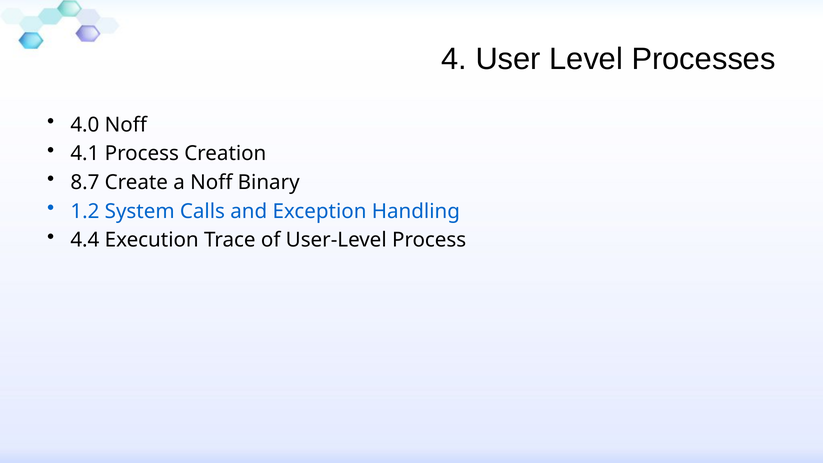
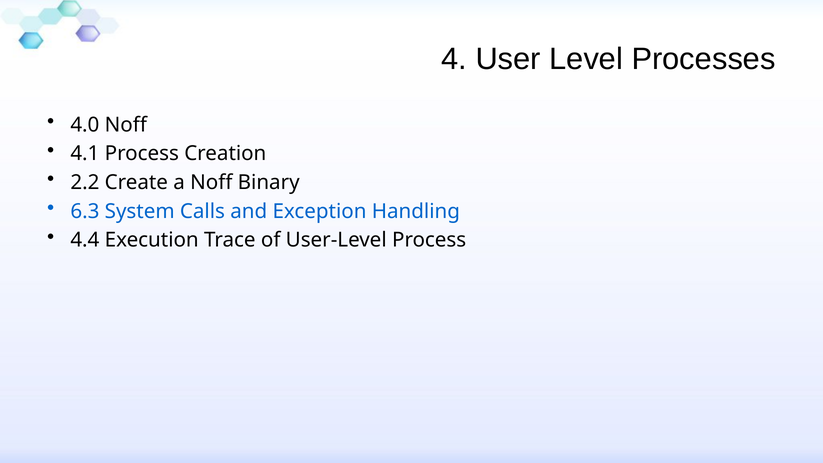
8.7: 8.7 -> 2.2
1.2: 1.2 -> 6.3
